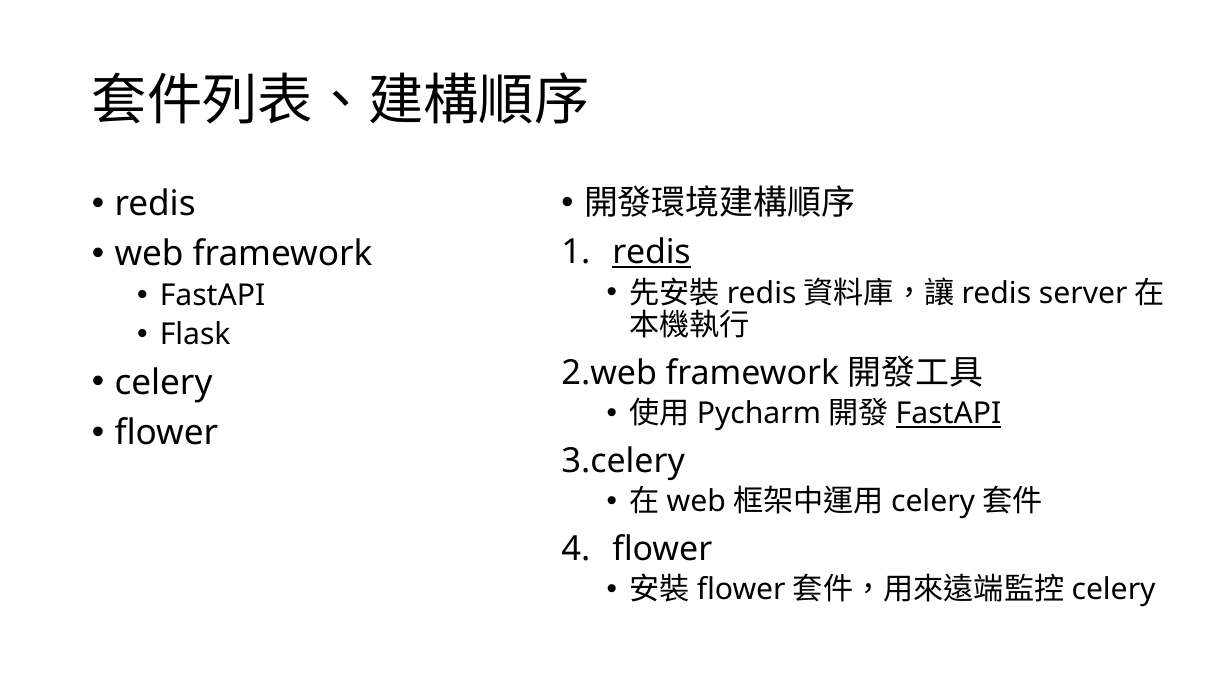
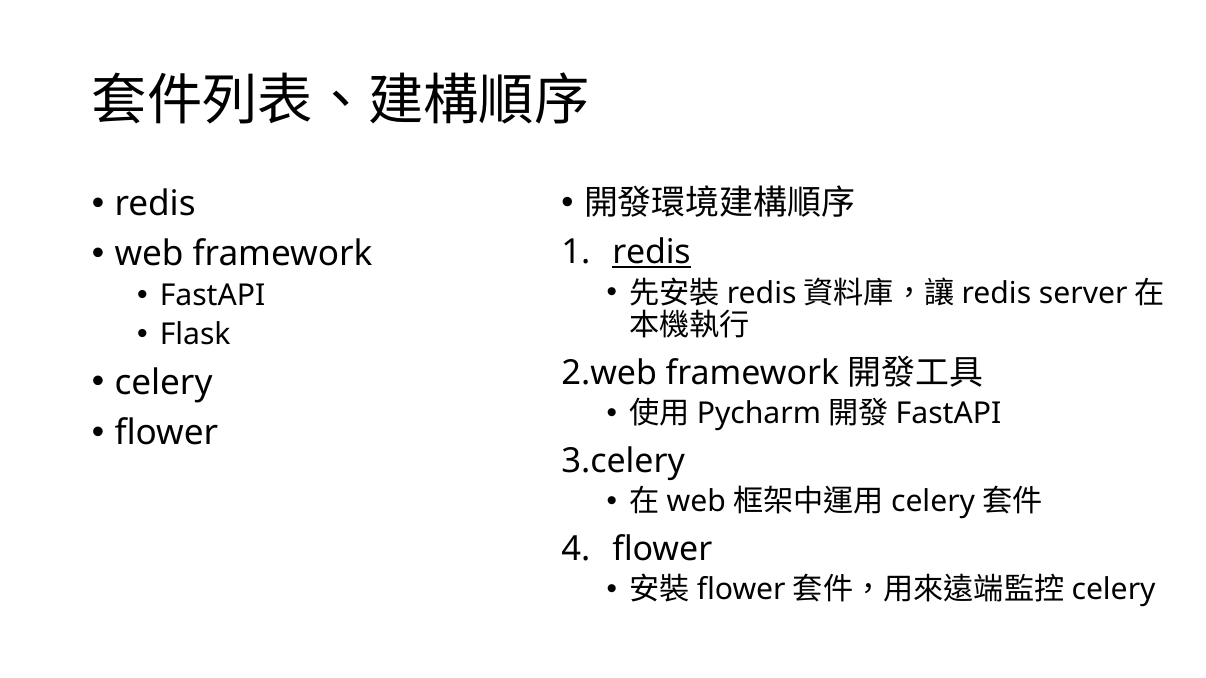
FastAPI at (948, 414) underline: present -> none
